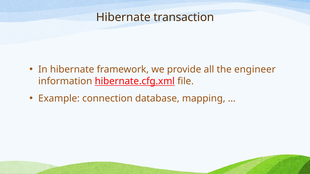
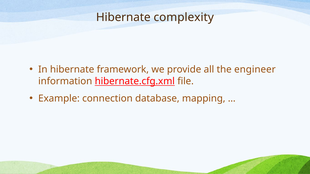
transaction: transaction -> complexity
